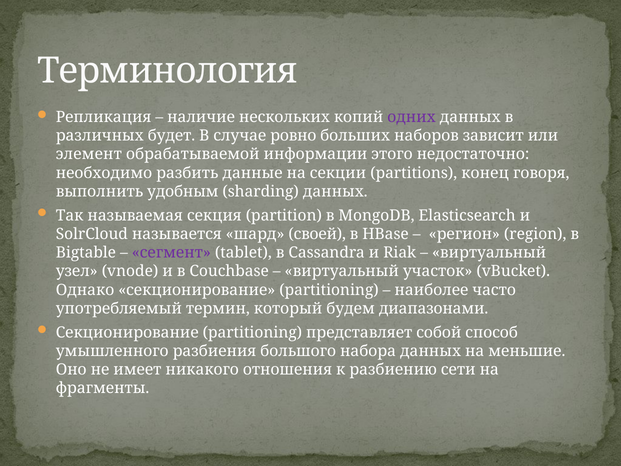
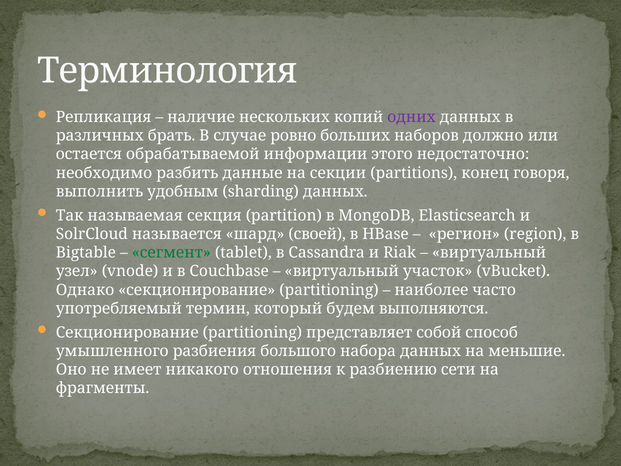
будет: будет -> брать
зависит: зависит -> должно
элемент: элемент -> остается
сегмент colour: purple -> green
диапазонами: диапазонами -> выполняются
